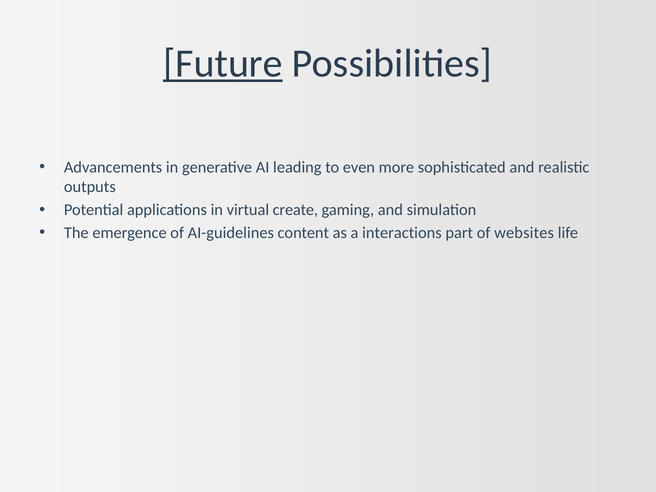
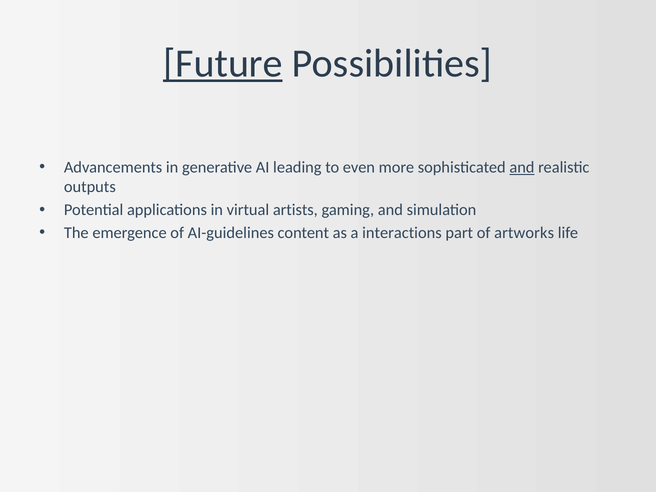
and at (522, 167) underline: none -> present
create: create -> artists
websites: websites -> artworks
